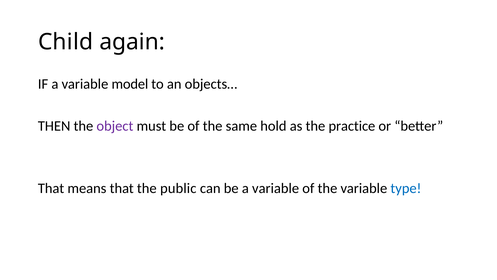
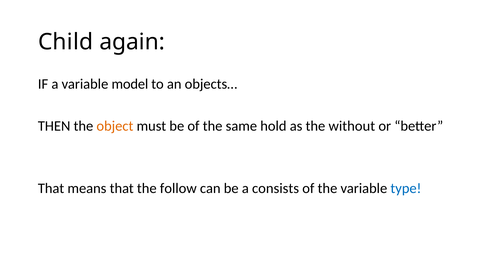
object colour: purple -> orange
practice: practice -> without
public: public -> follow
be a variable: variable -> consists
